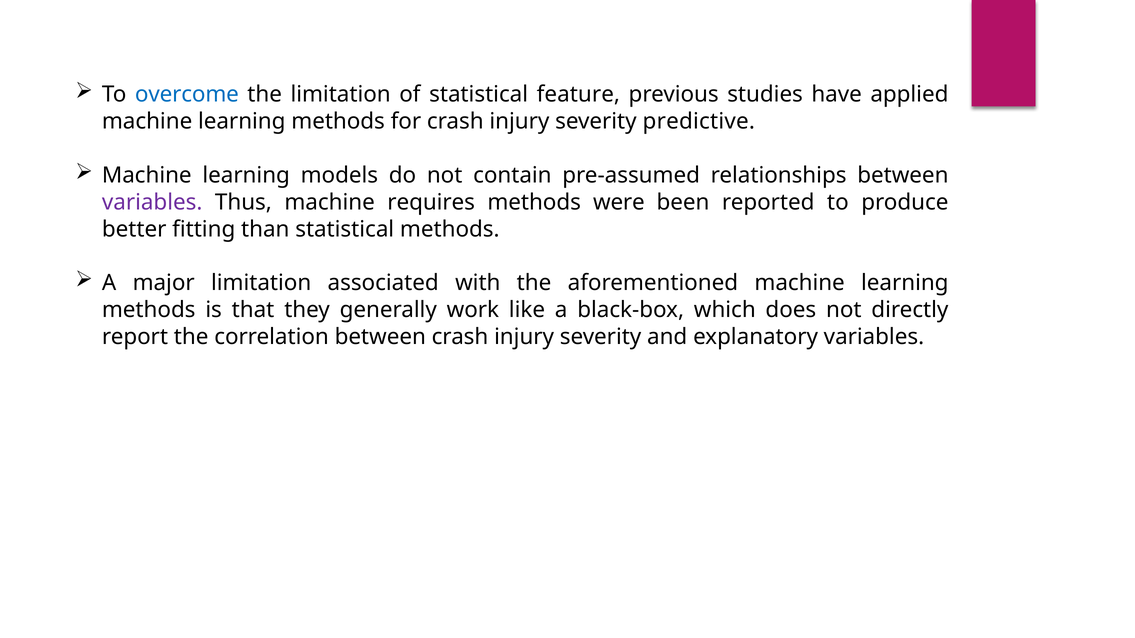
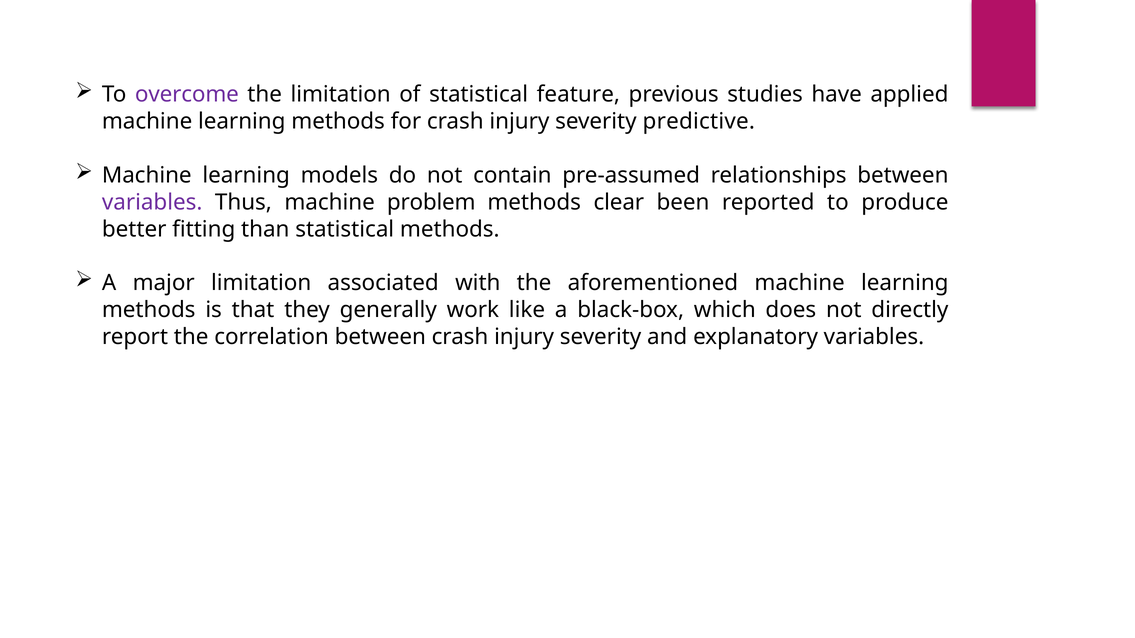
overcome colour: blue -> purple
requires: requires -> problem
were: were -> clear
